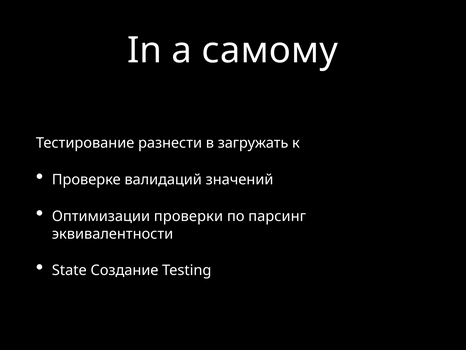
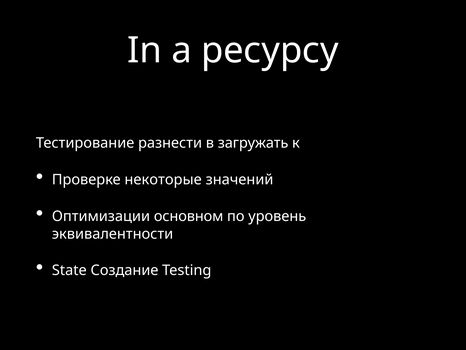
самому: самому -> ресурсу
валидаций: валидаций -> некоторые
проверки: проверки -> основном
парсинг: парсинг -> уровень
